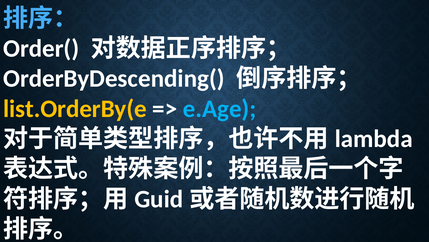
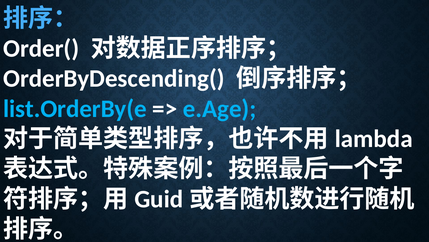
list.OrderBy(e colour: yellow -> light blue
